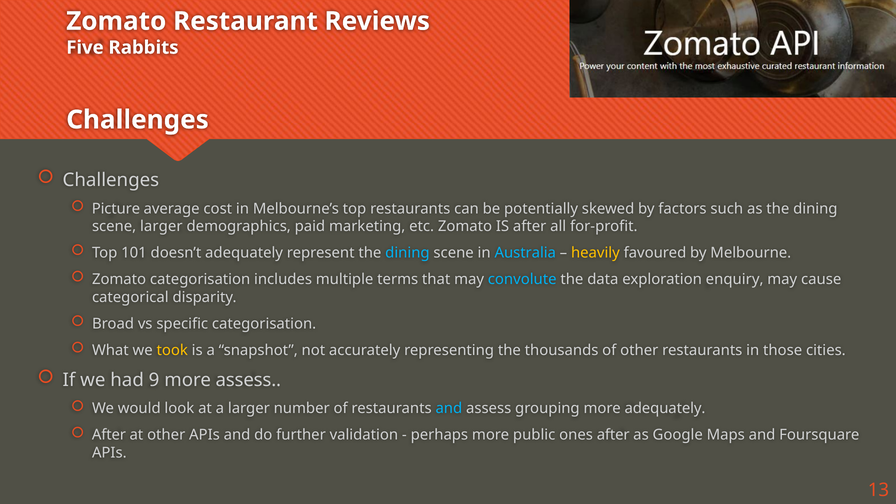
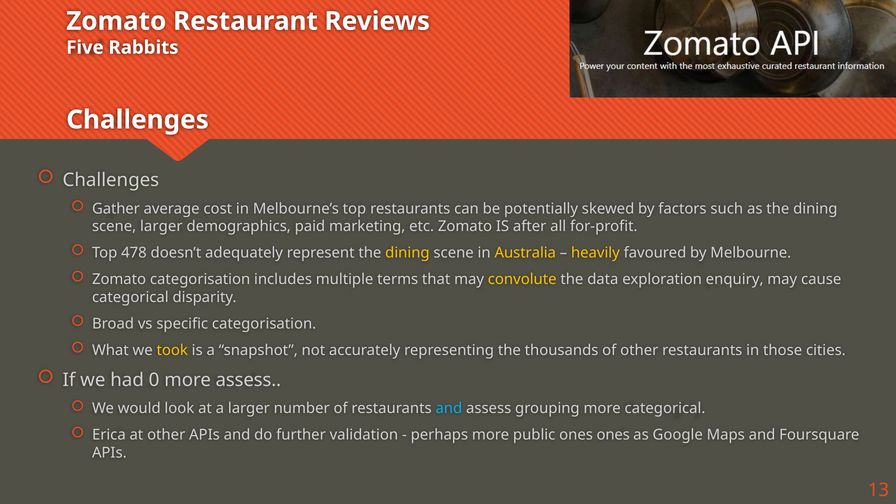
Picture: Picture -> Gather
101: 101 -> 478
dining at (407, 253) colour: light blue -> yellow
Australia colour: light blue -> yellow
convolute colour: light blue -> yellow
9: 9 -> 0
more adequately: adequately -> categorical
After at (109, 435): After -> Erica
ones after: after -> ones
